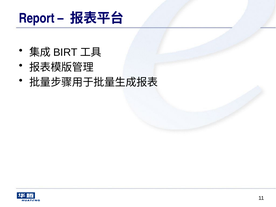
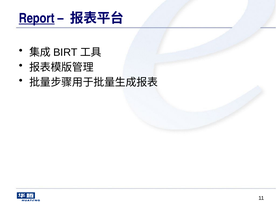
Report underline: none -> present
